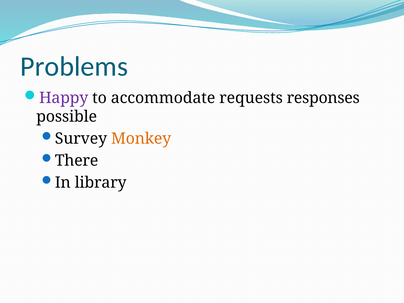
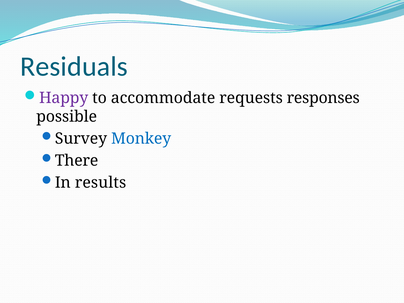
Problems: Problems -> Residuals
Monkey colour: orange -> blue
library: library -> results
